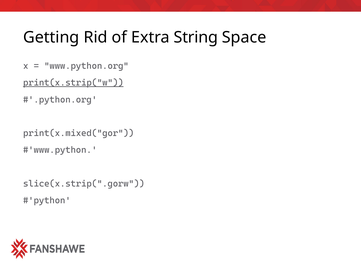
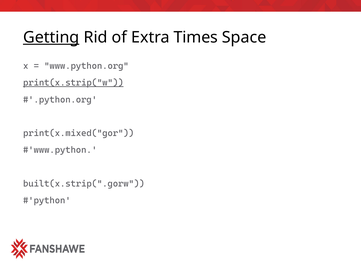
Getting underline: none -> present
String: String -> Times
slice(x.strip(".gorw: slice(x.strip(".gorw -> built(x.strip(".gorw
